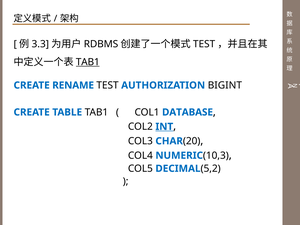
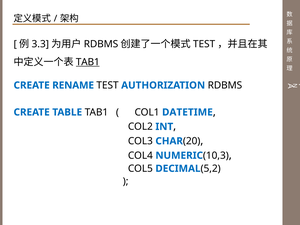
AUTHORIZATION BIGINT: BIGINT -> RDBMS
DATABASE: DATABASE -> DATETIME
INT underline: present -> none
